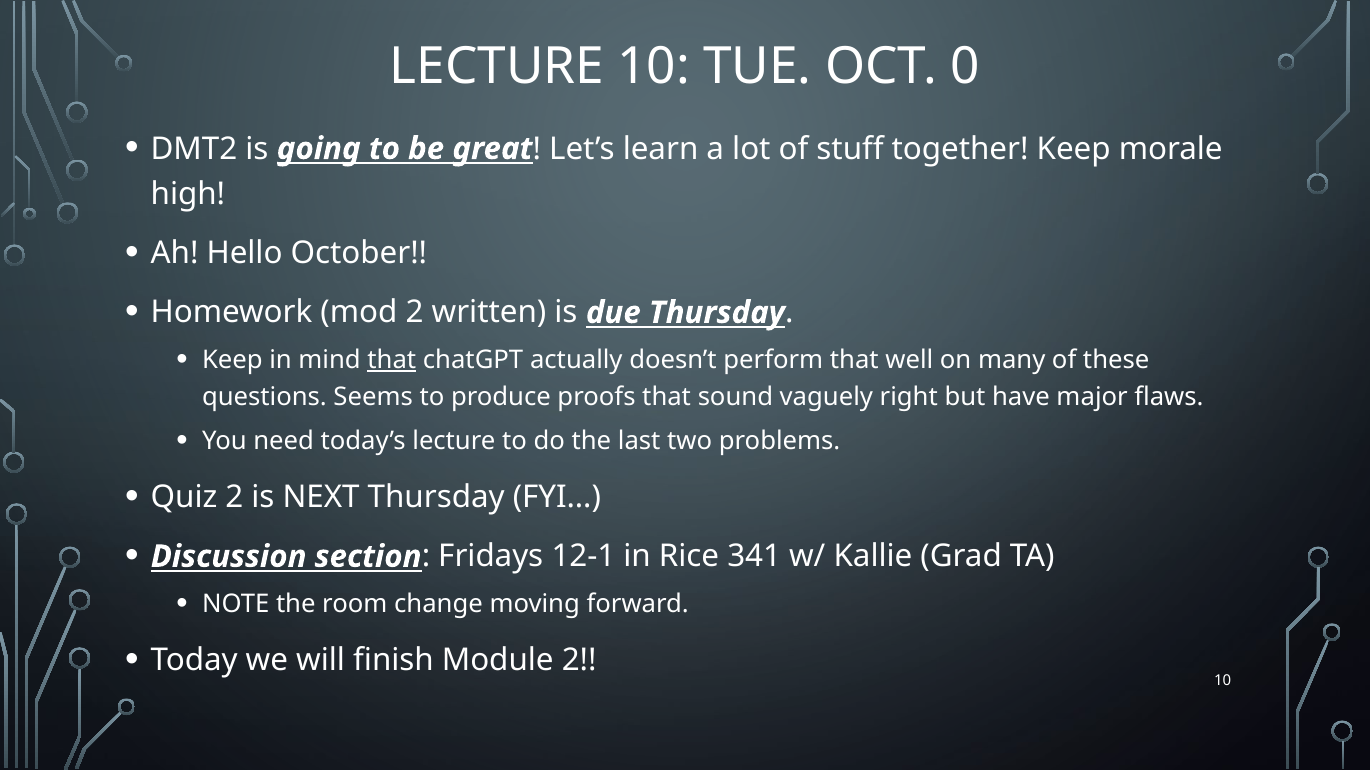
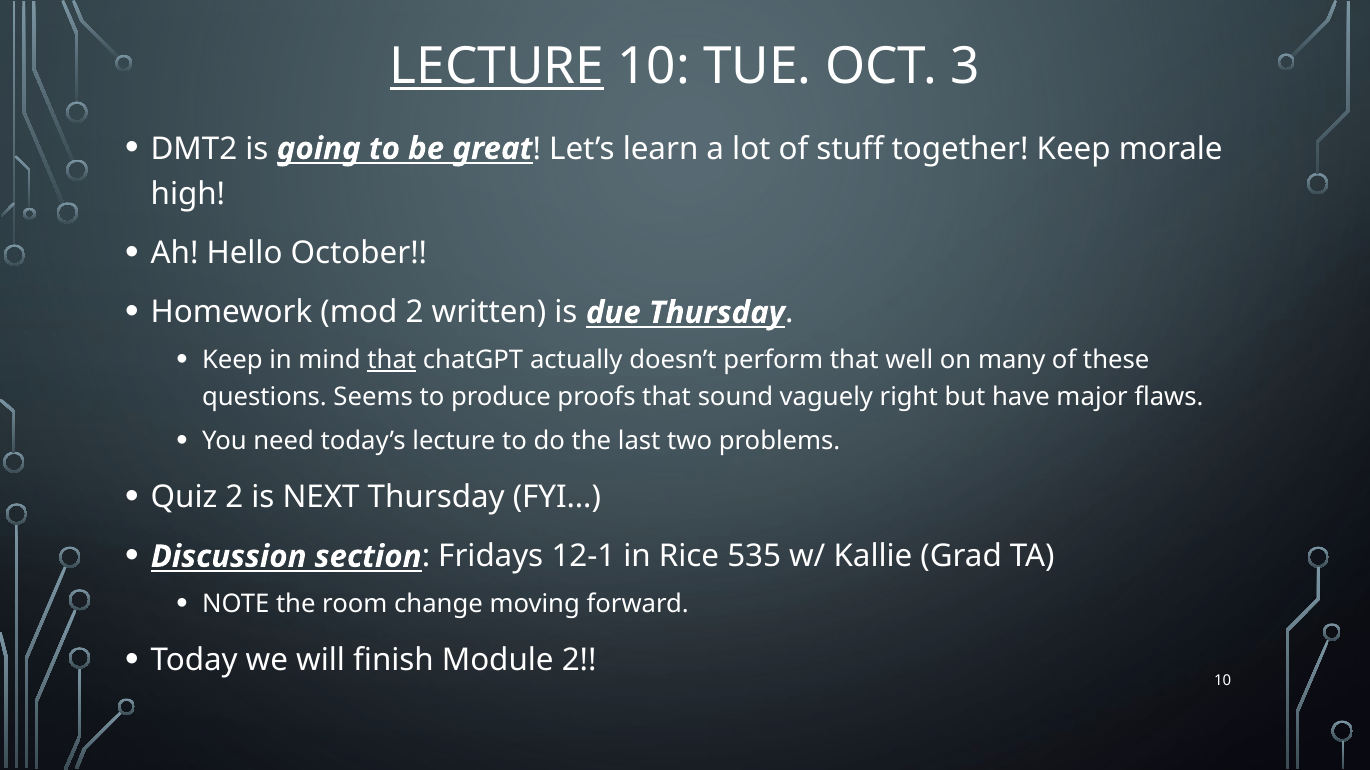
LECTURE at (497, 66) underline: none -> present
0: 0 -> 3
341: 341 -> 535
